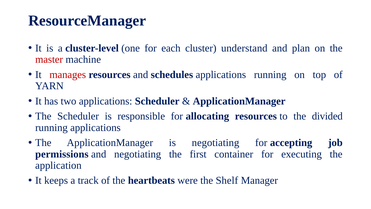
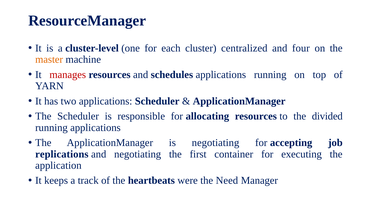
understand: understand -> centralized
plan: plan -> four
master colour: red -> orange
permissions: permissions -> replications
Shelf: Shelf -> Need
